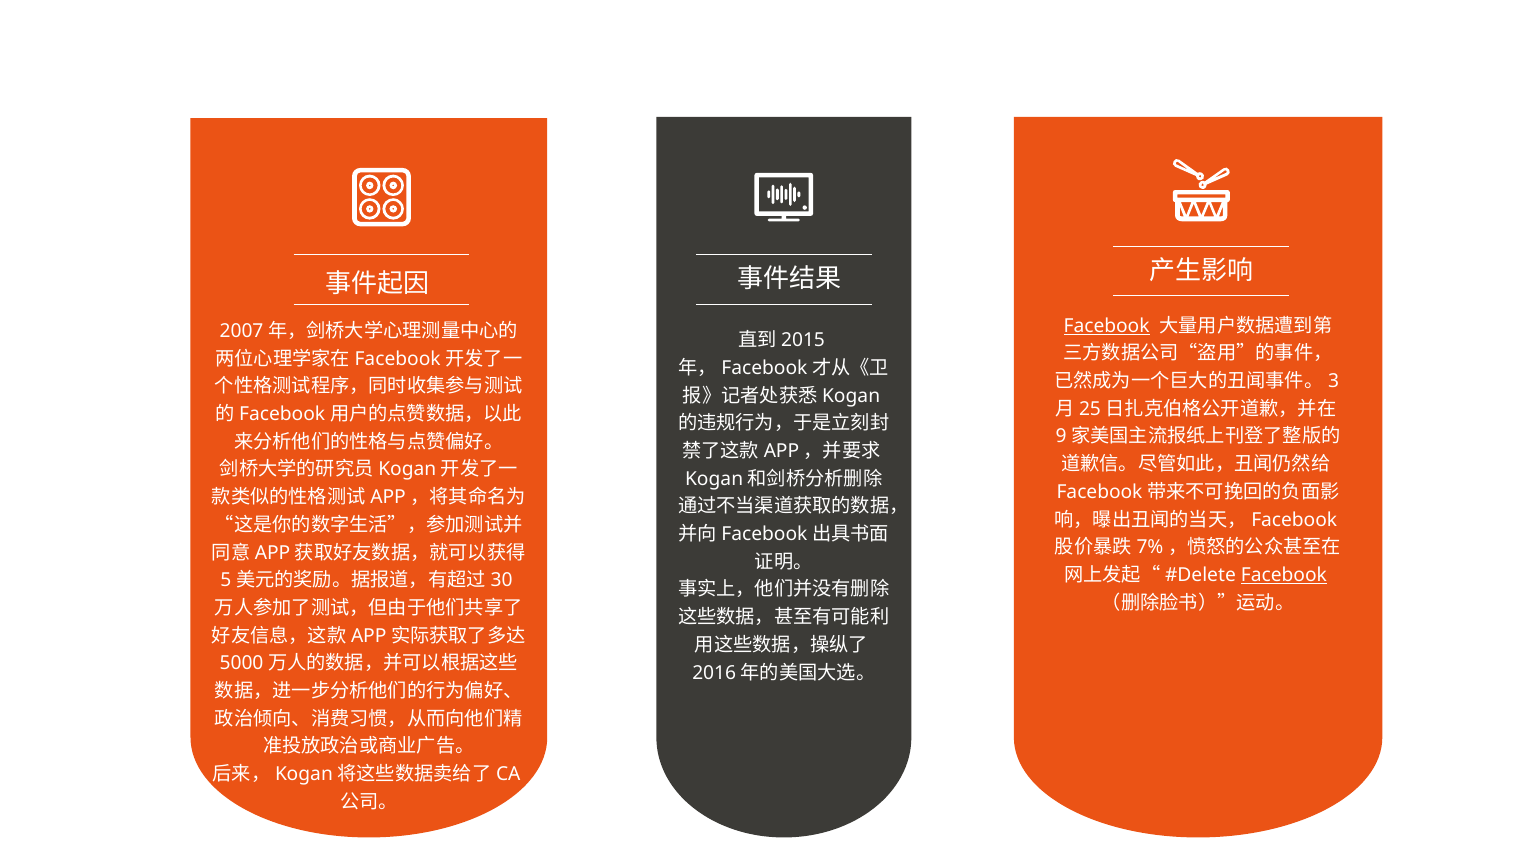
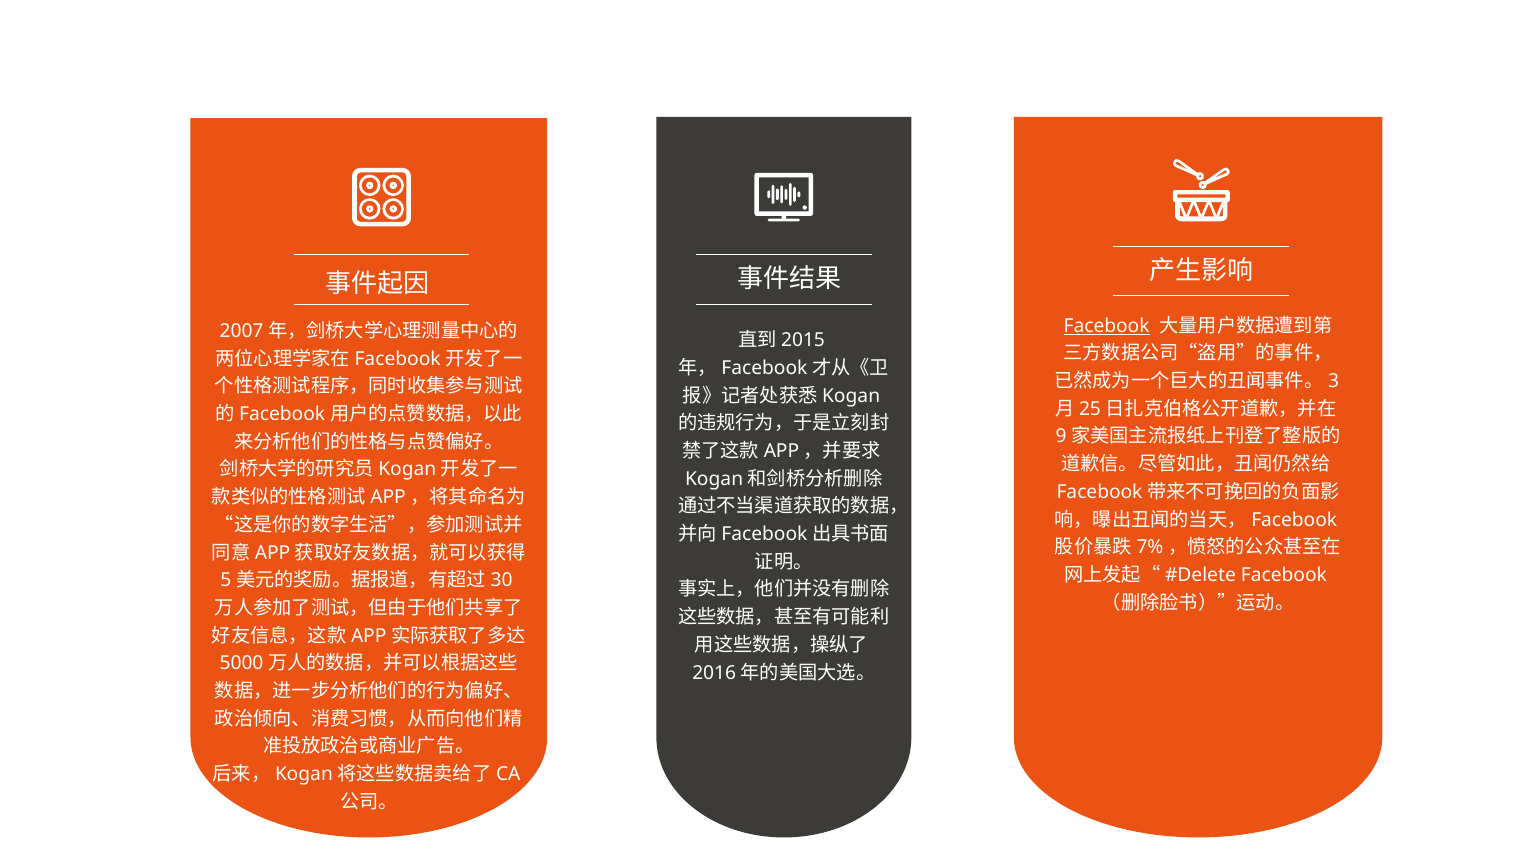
Facebook at (1284, 575) underline: present -> none
